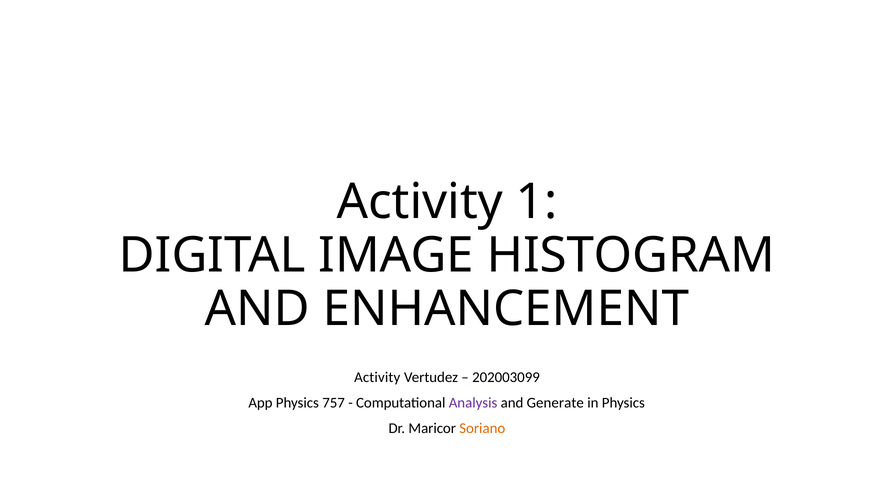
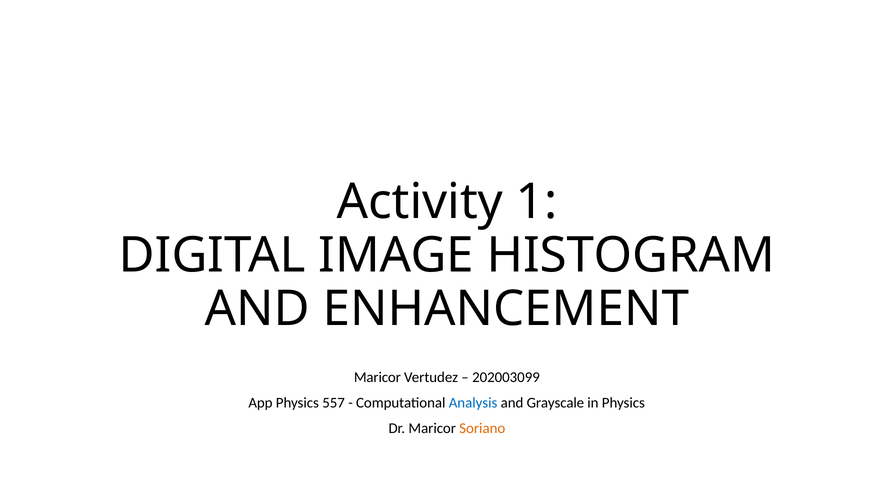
Activity at (377, 377): Activity -> Maricor
757: 757 -> 557
Analysis colour: purple -> blue
Generate: Generate -> Grayscale
